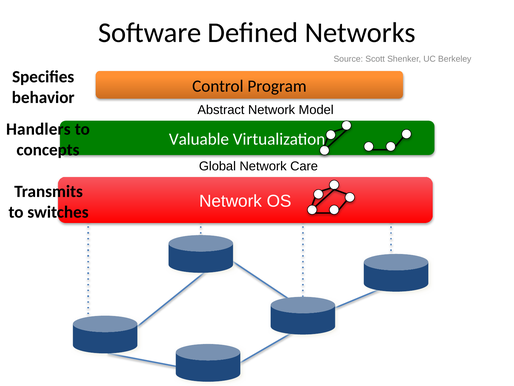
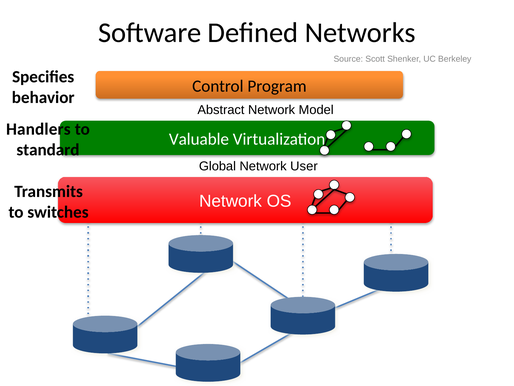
concepts: concepts -> standard
Care: Care -> User
